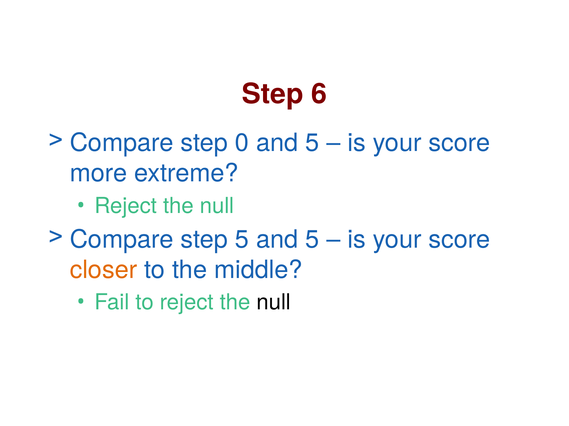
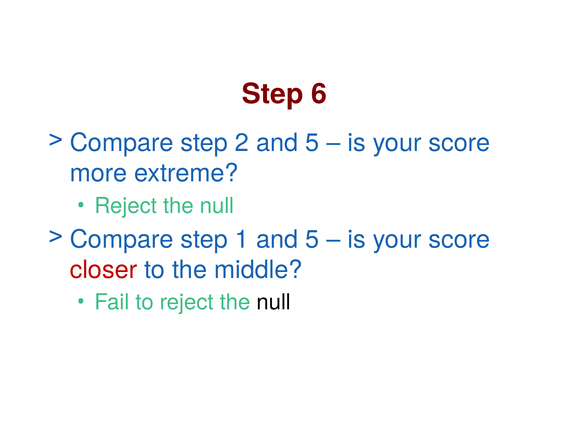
0: 0 -> 2
step 5: 5 -> 1
closer colour: orange -> red
